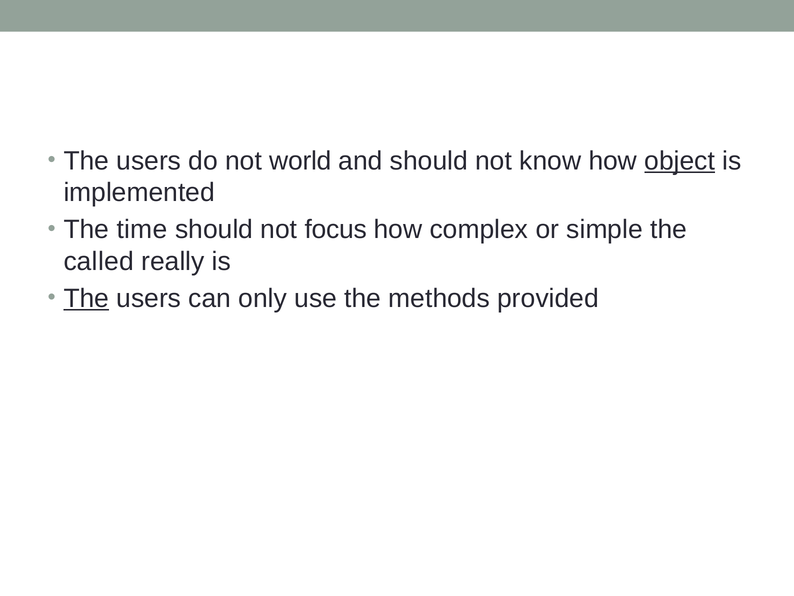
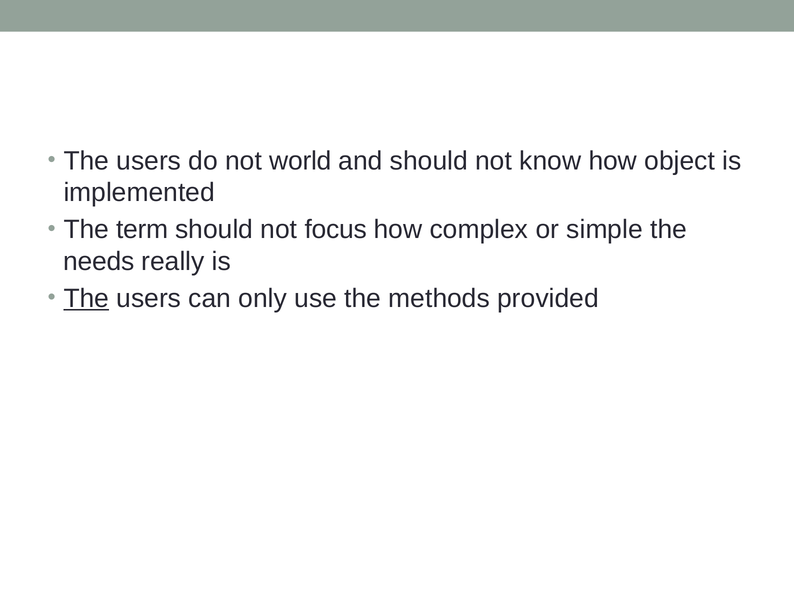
object underline: present -> none
time: time -> term
called: called -> needs
